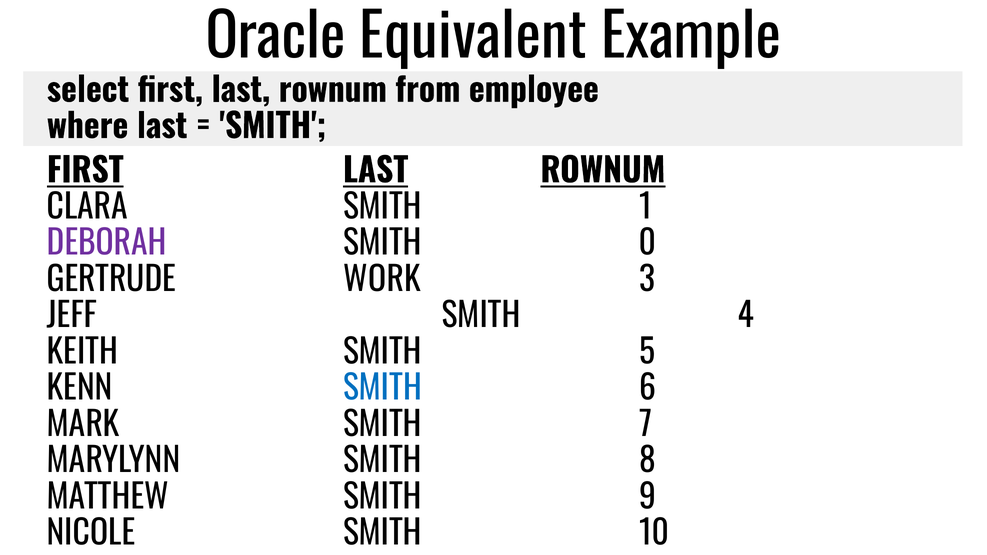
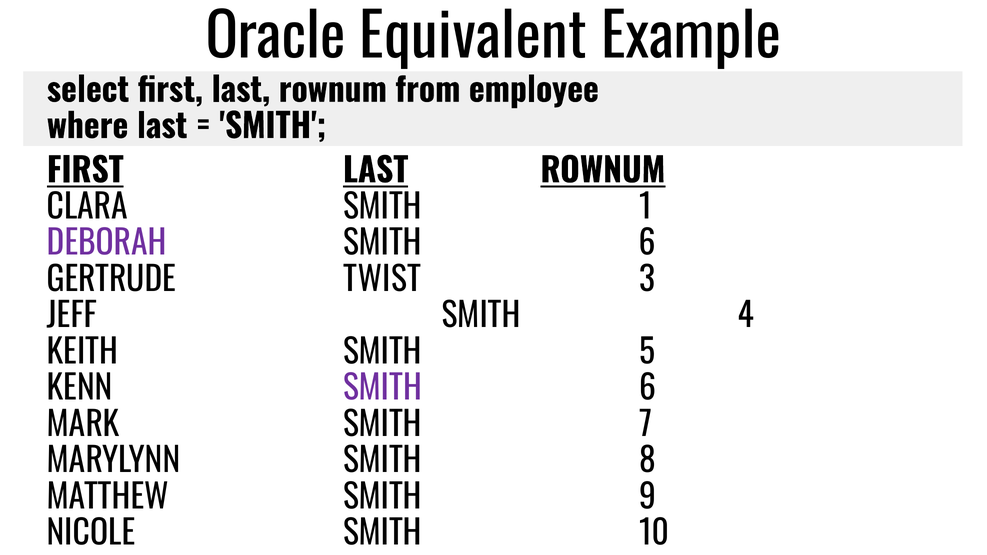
0 at (647, 244): 0 -> 6
WORK: WORK -> TWIST
SMITH at (382, 389) colour: blue -> purple
